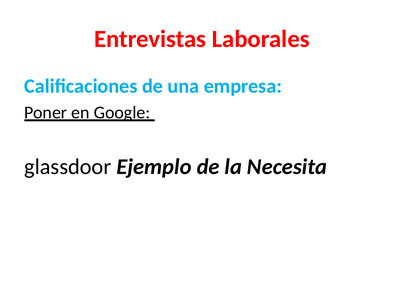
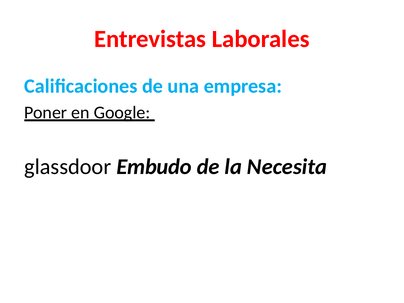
Ejemplo: Ejemplo -> Embudo
